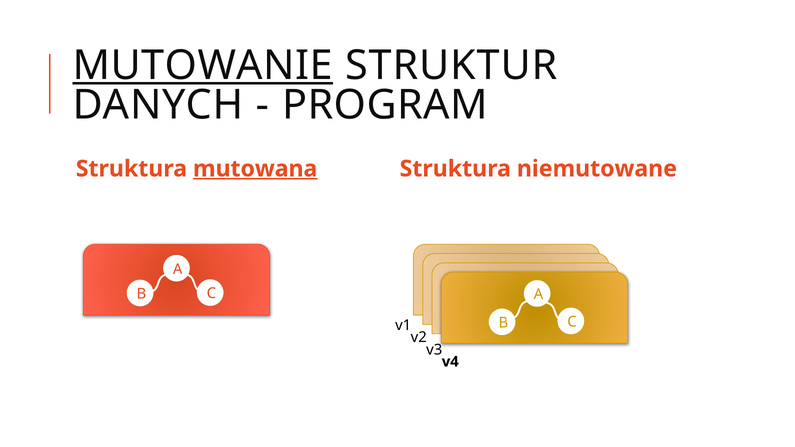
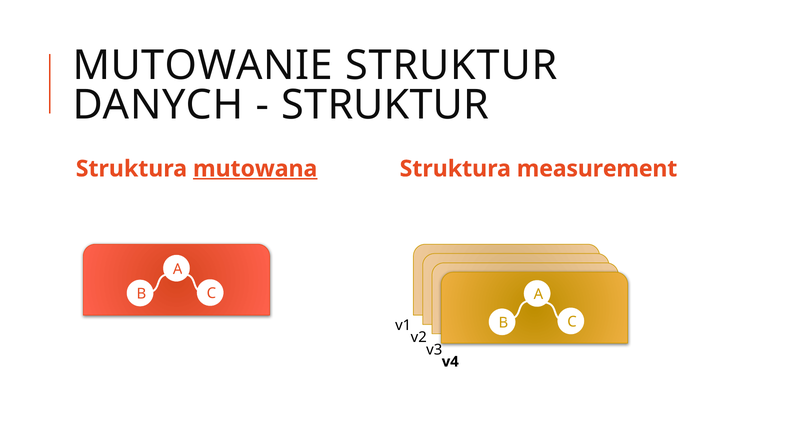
MUTOWANIE underline: present -> none
PROGRAM at (385, 105): PROGRAM -> STRUKTUR
niemutowane: niemutowane -> measurement
